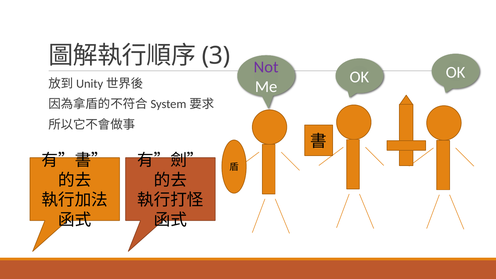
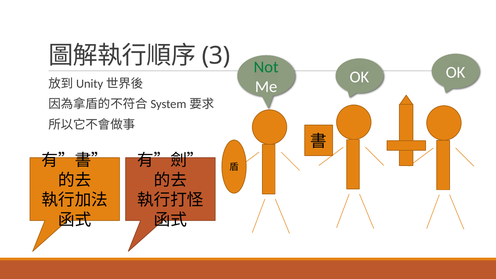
Not colour: purple -> green
